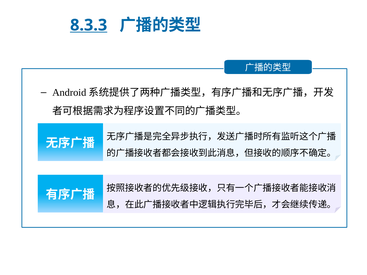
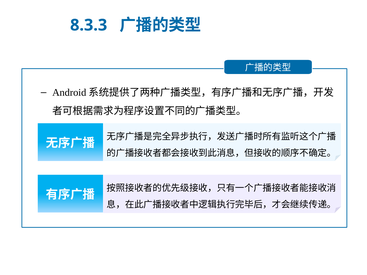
8.3.3 underline: present -> none
